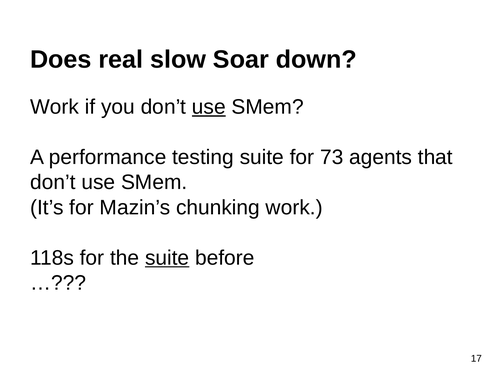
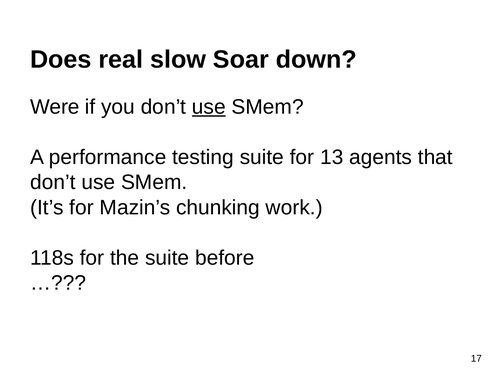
Work at (55, 107): Work -> Were
73: 73 -> 13
suite at (167, 258) underline: present -> none
